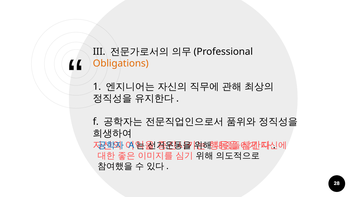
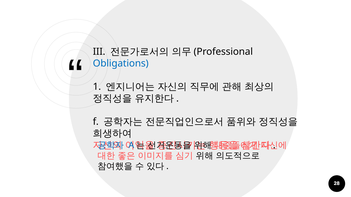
Obligations colour: orange -> blue
